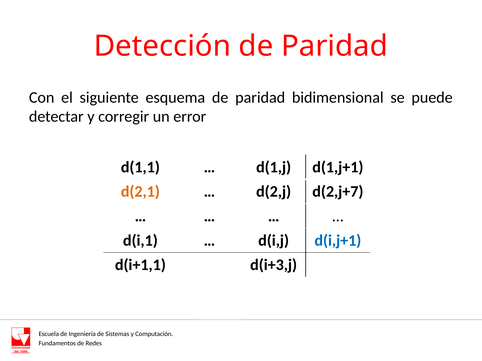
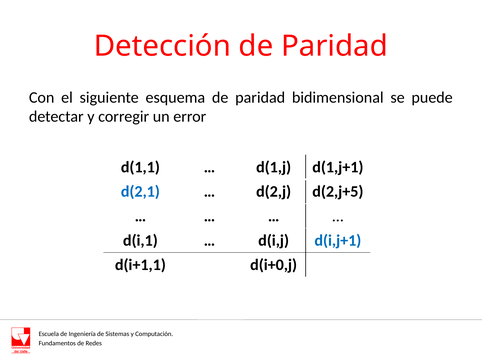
d(2,1 colour: orange -> blue
d(2,j+7: d(2,j+7 -> d(2,j+5
d(i+3,j: d(i+3,j -> d(i+0,j
